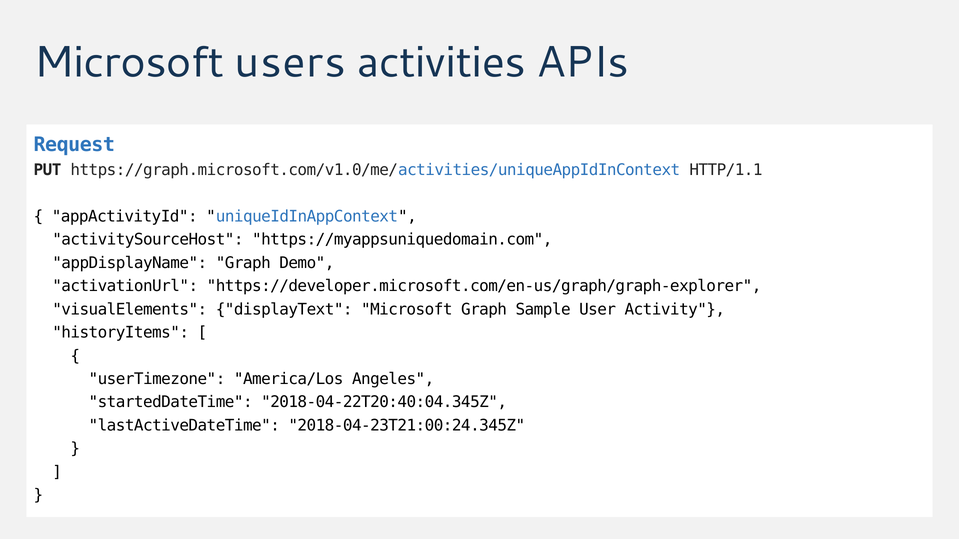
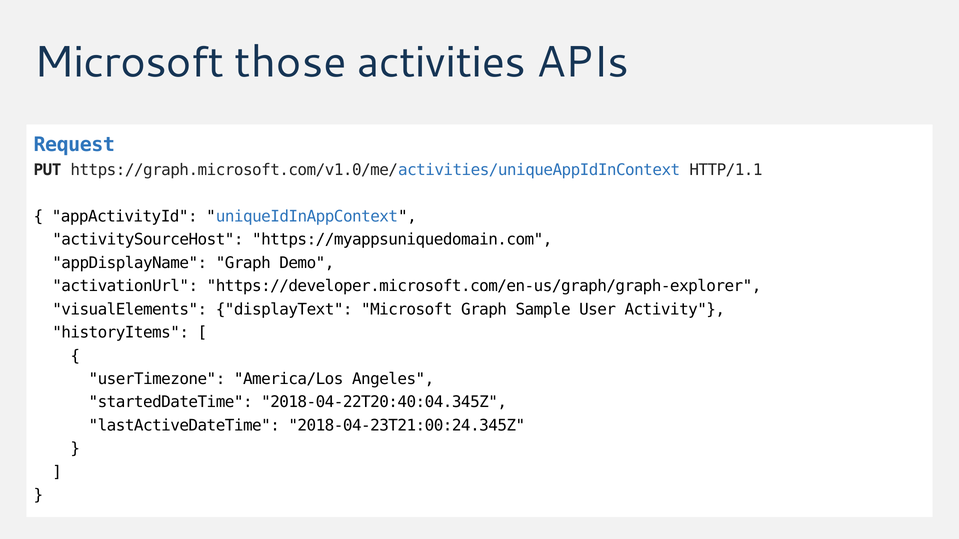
users: users -> those
